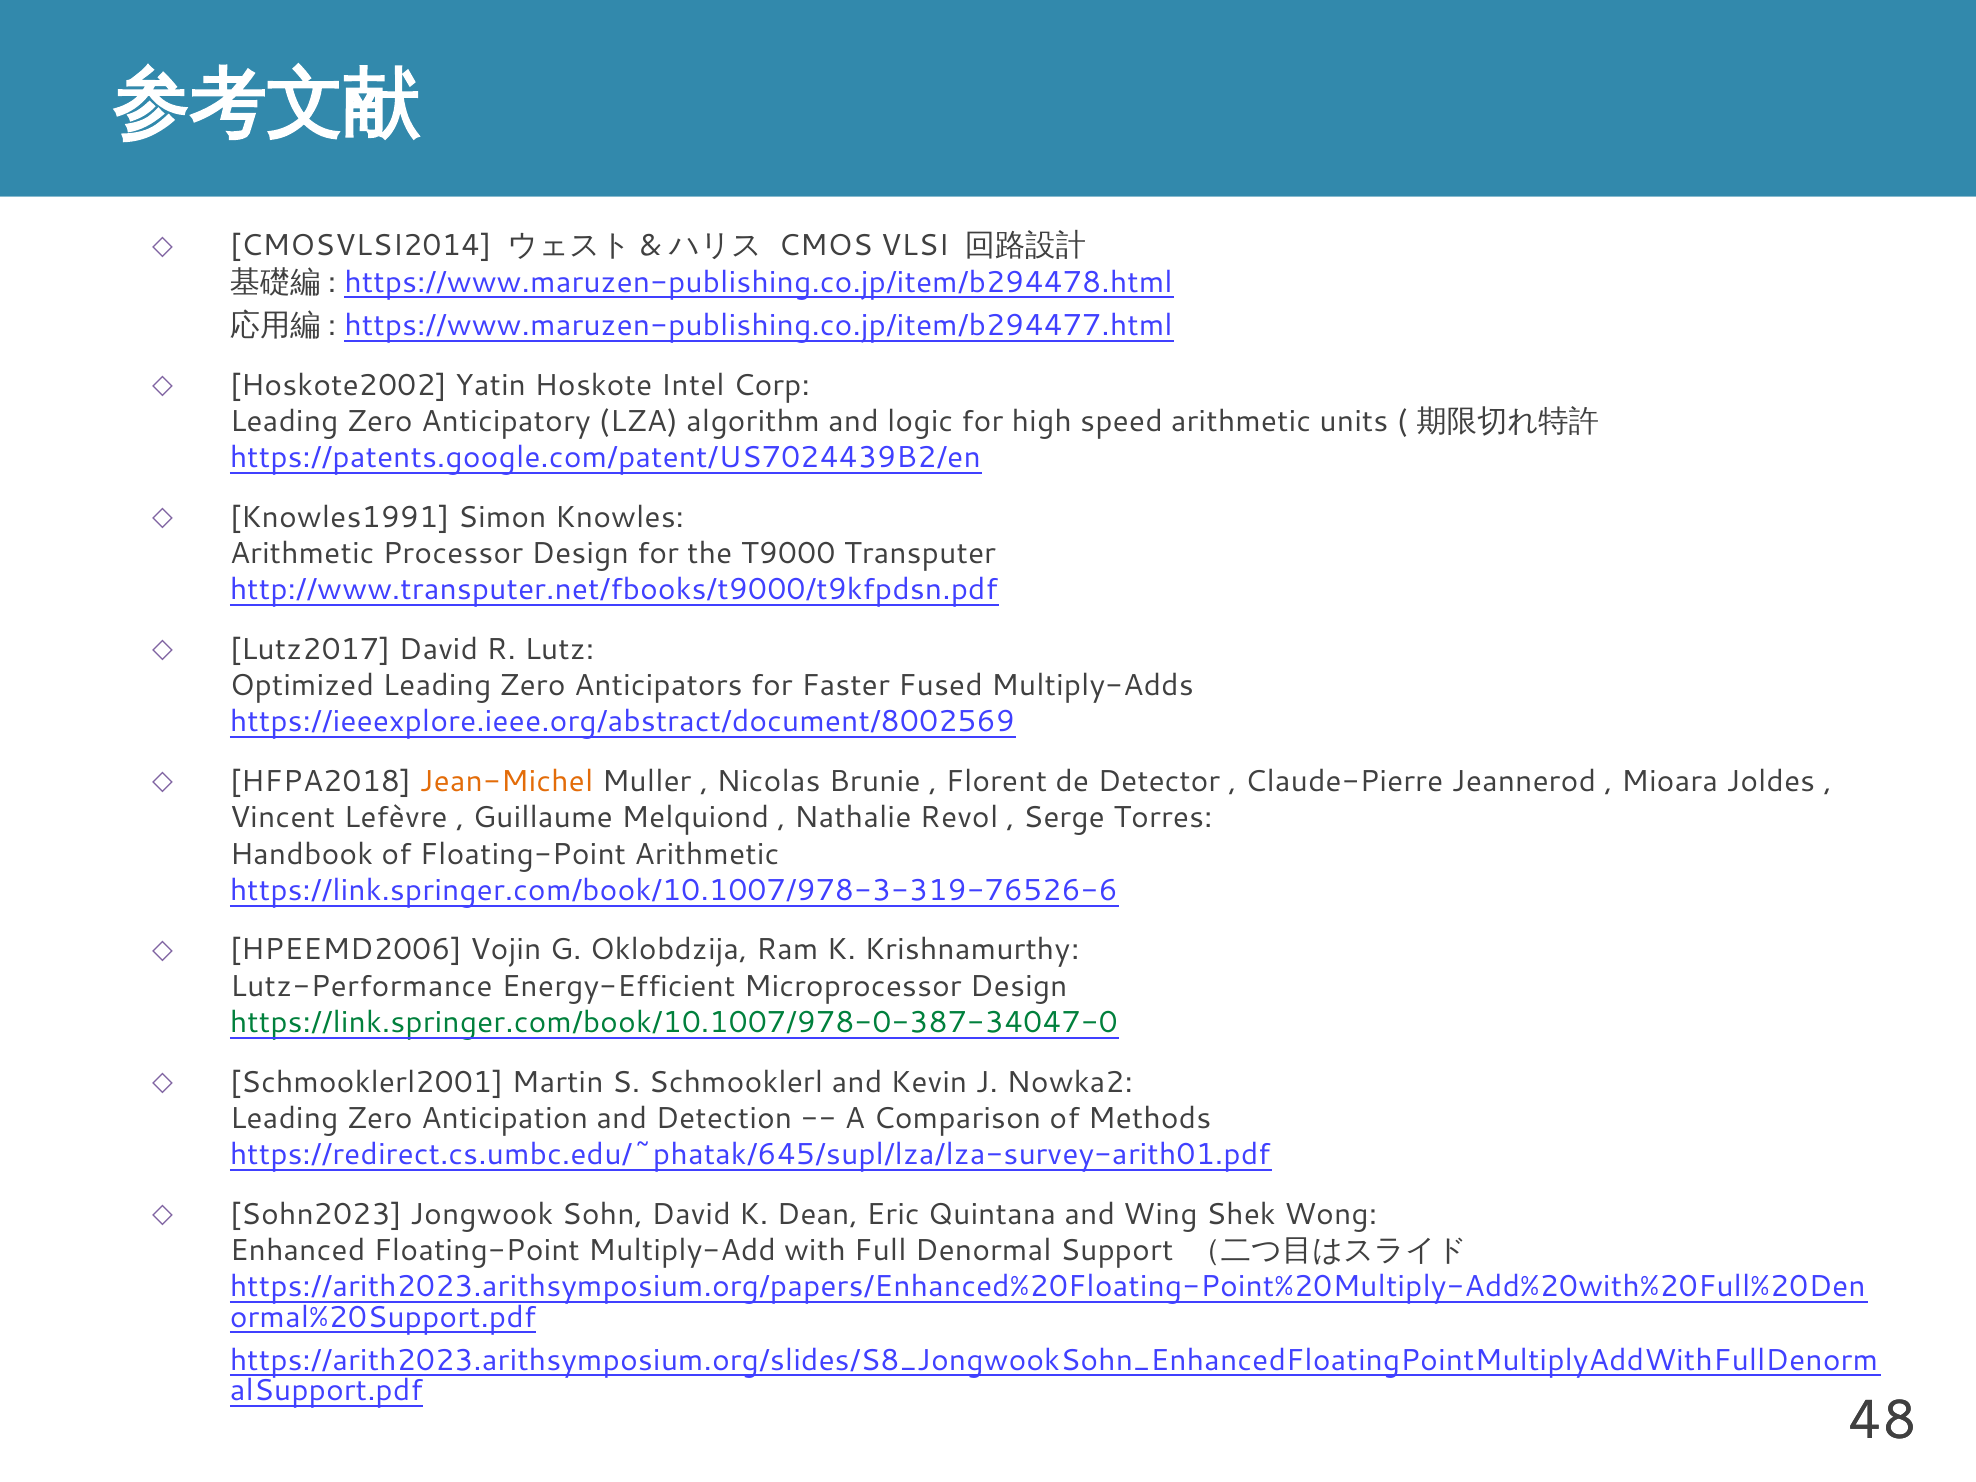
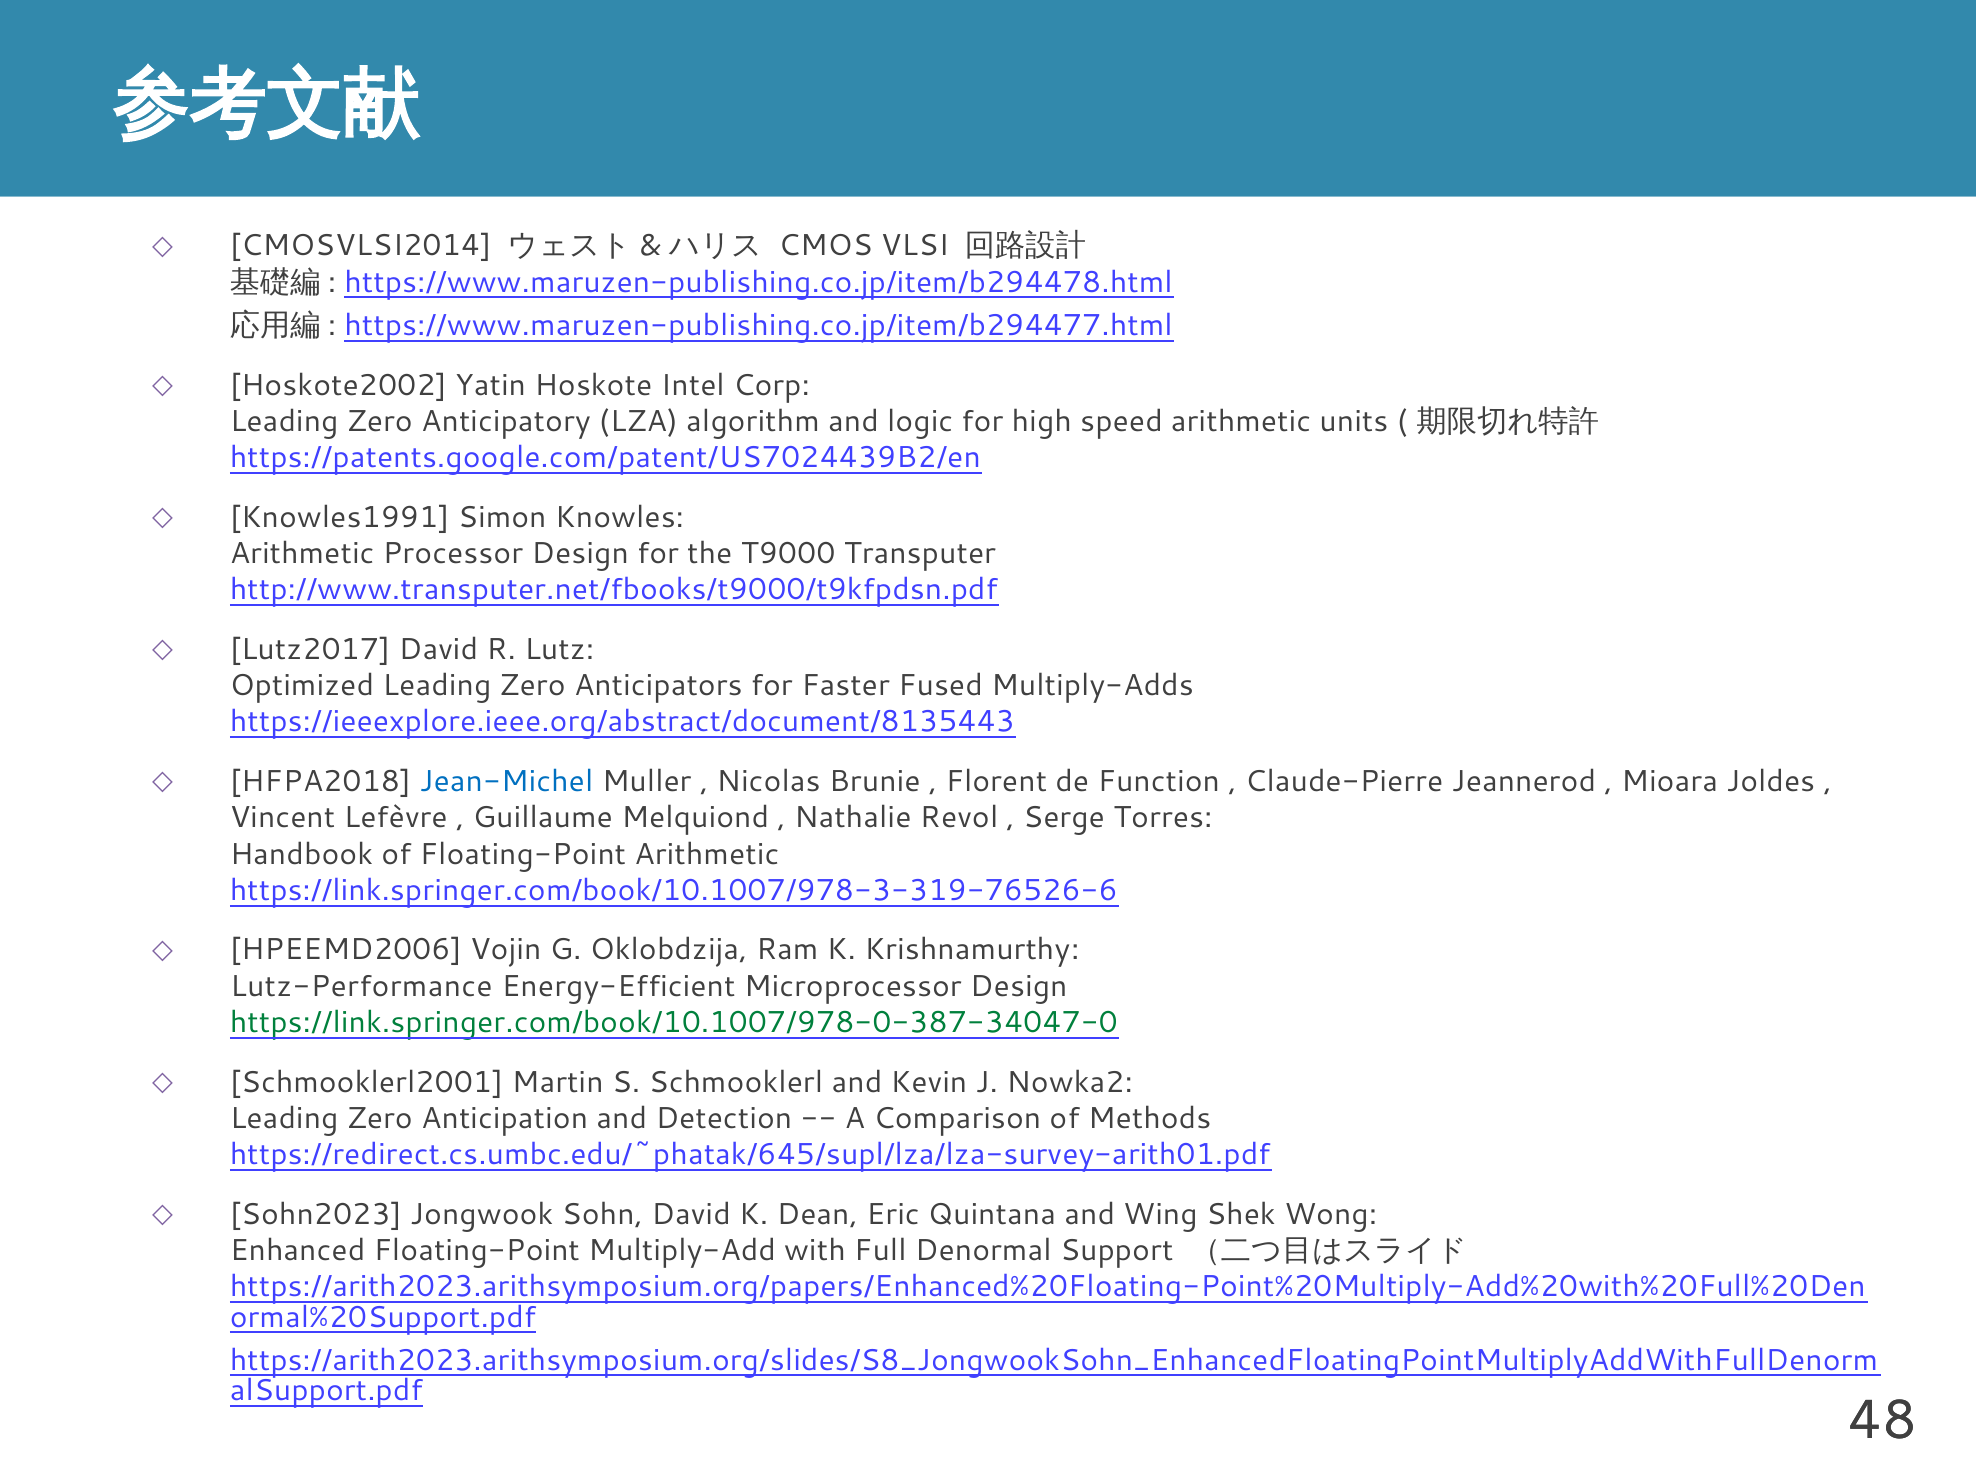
https://ieeexplore.ieee.org/abstract/document/8002569: https://ieeexplore.ieee.org/abstract/document/8002569 -> https://ieeexplore.ieee.org/abstract/document/8135443
Jean-Michel colour: orange -> blue
Detector: Detector -> Function
